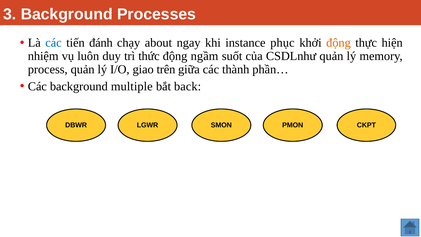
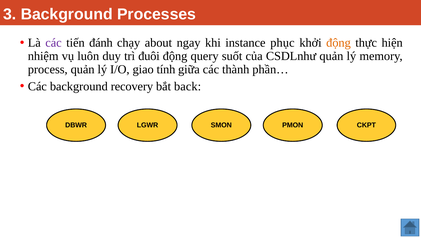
các at (54, 43) colour: blue -> purple
thức: thức -> đuôi
ngầm: ngầm -> query
trên: trên -> tính
multiple: multiple -> recovery
